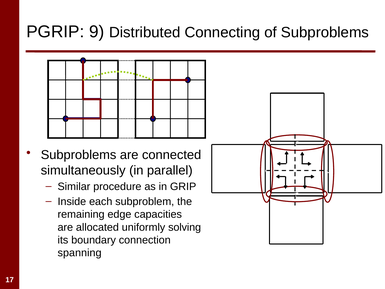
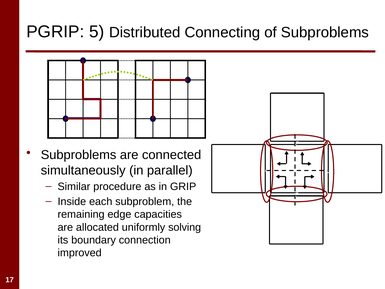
9: 9 -> 5
spanning: spanning -> improved
